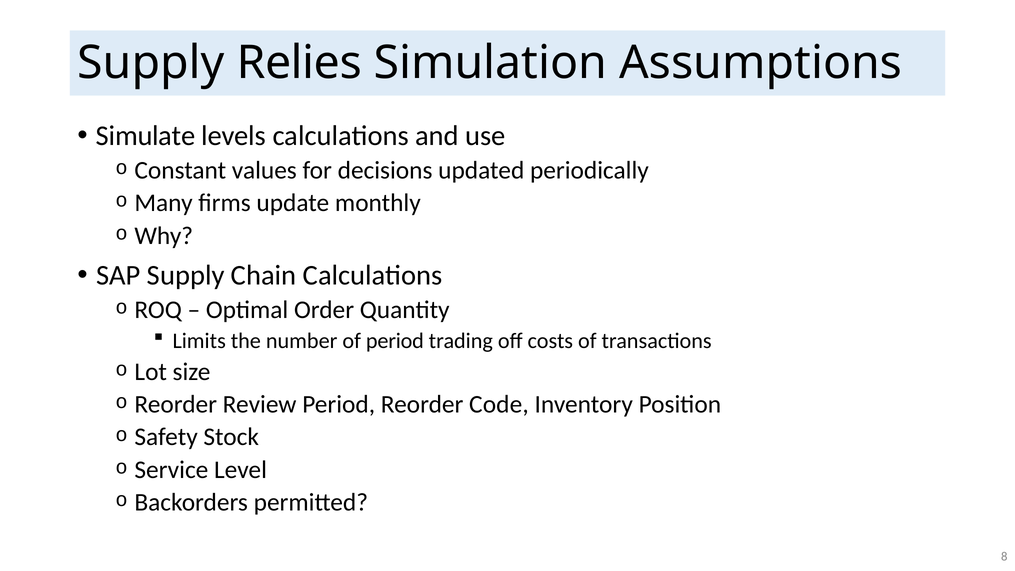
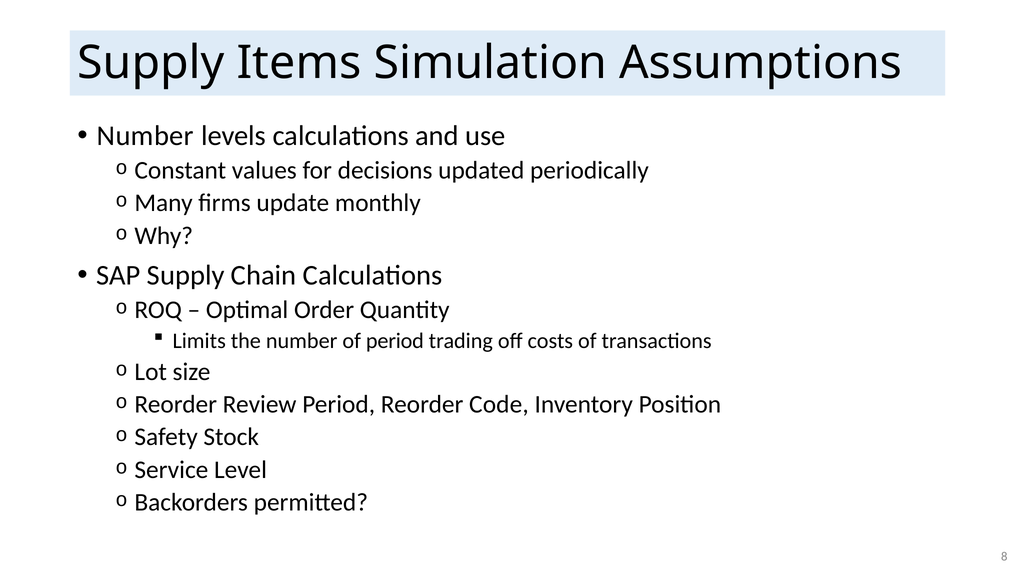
Relies: Relies -> Items
Simulate at (146, 136): Simulate -> Number
